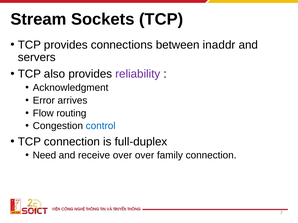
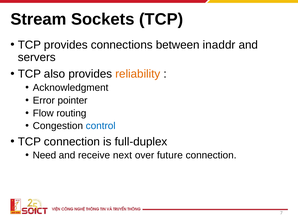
reliability colour: purple -> orange
arrives: arrives -> pointer
receive over: over -> next
family: family -> future
